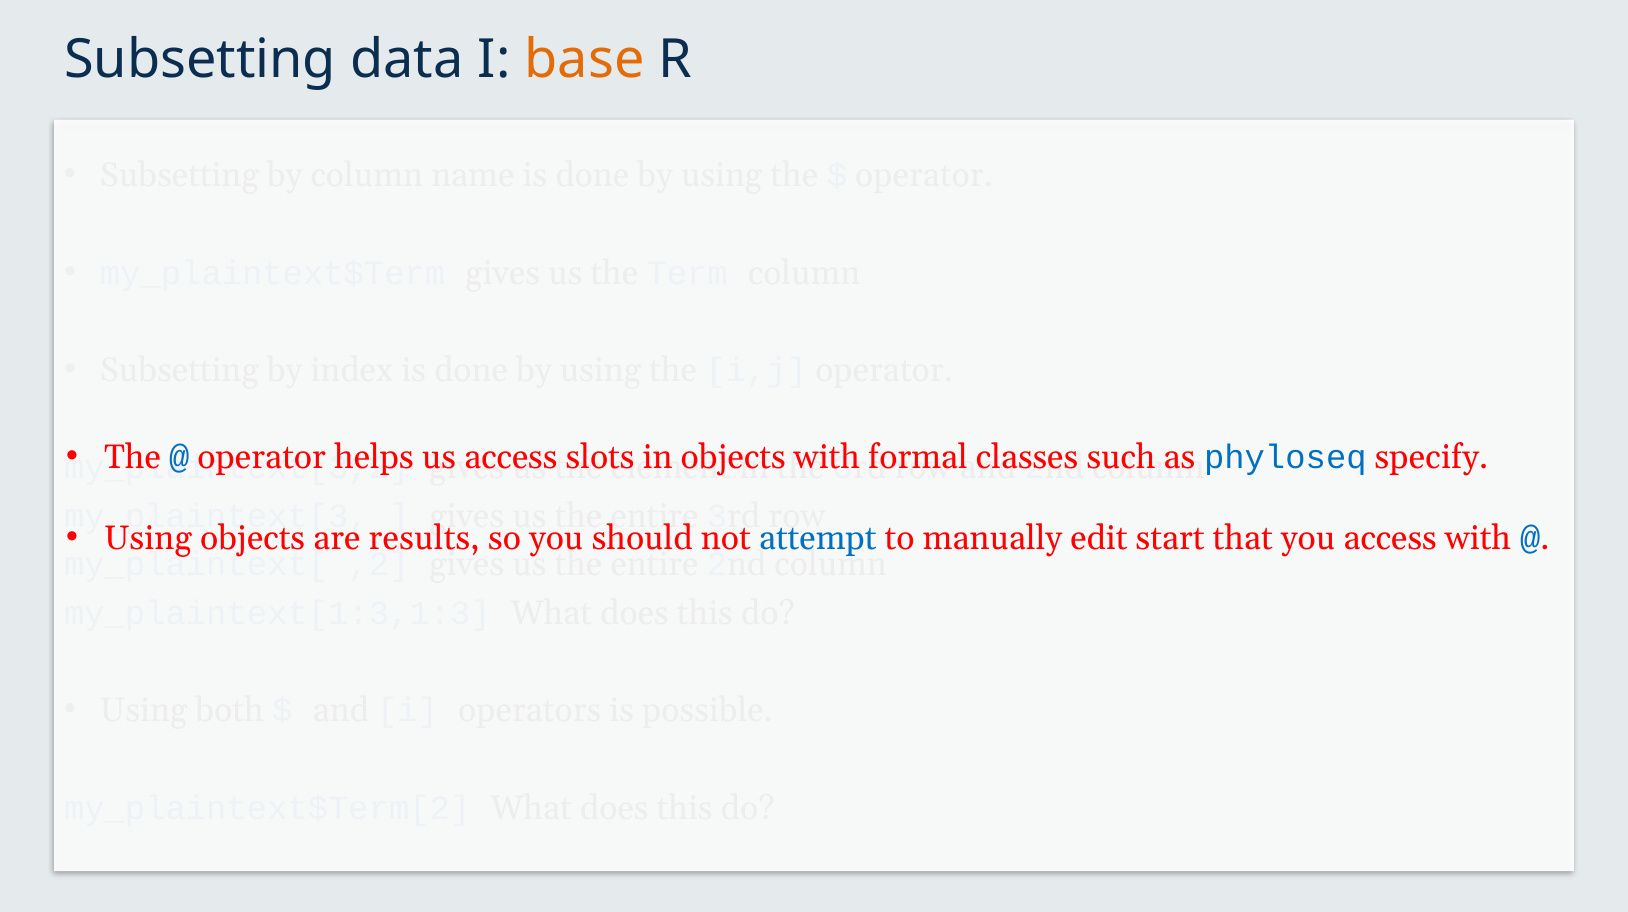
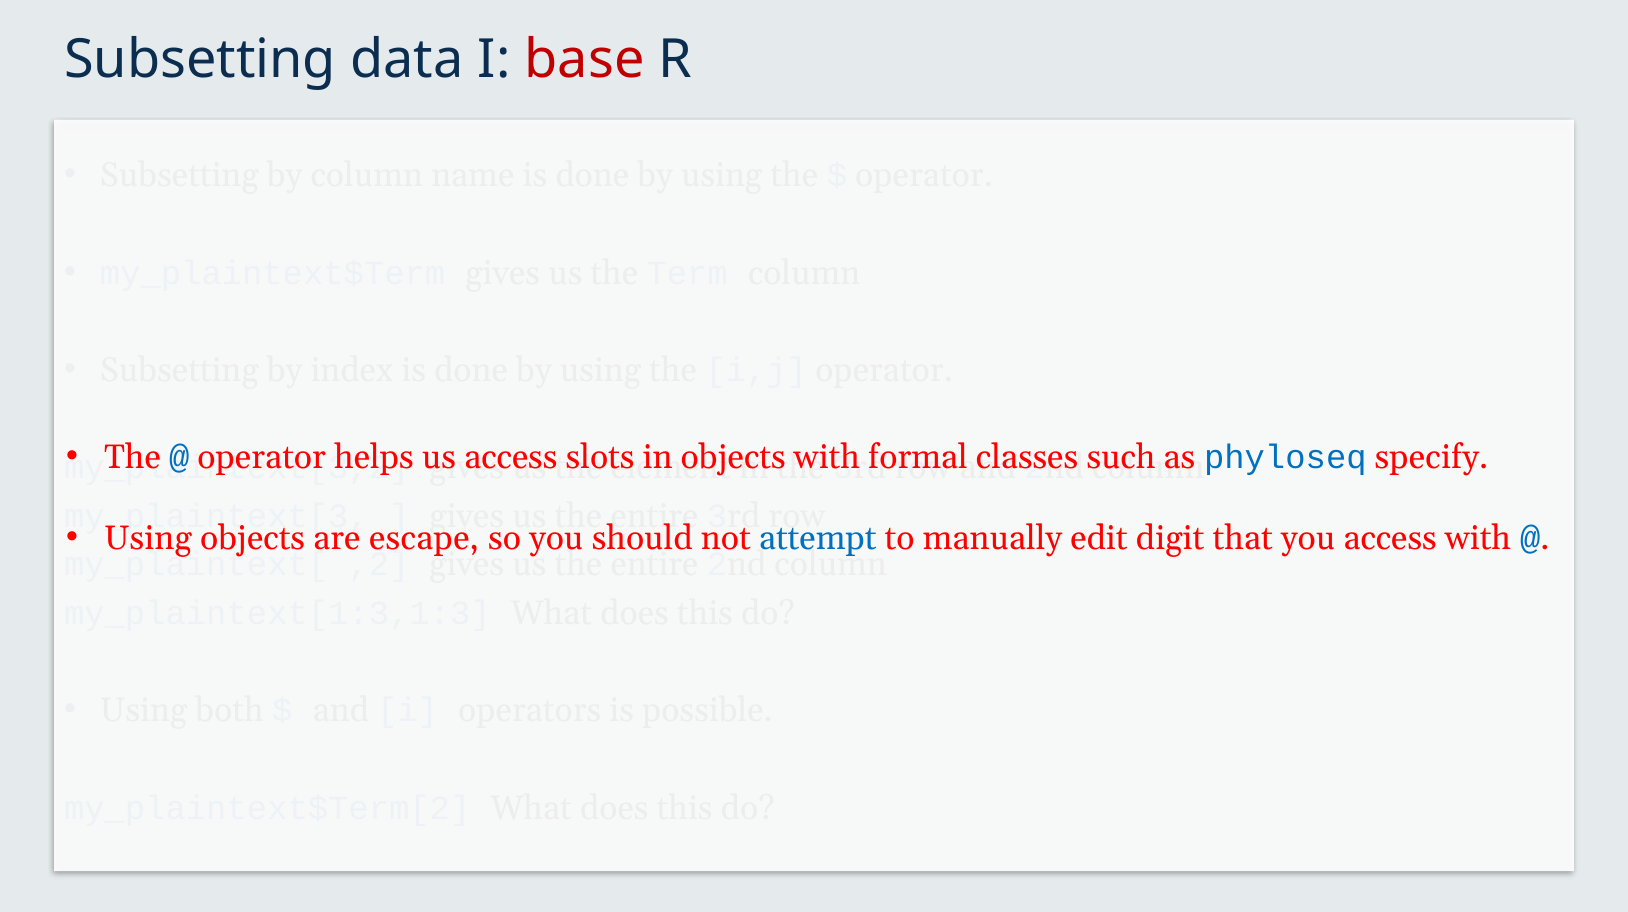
base colour: orange -> red
results: results -> escape
start: start -> digit
